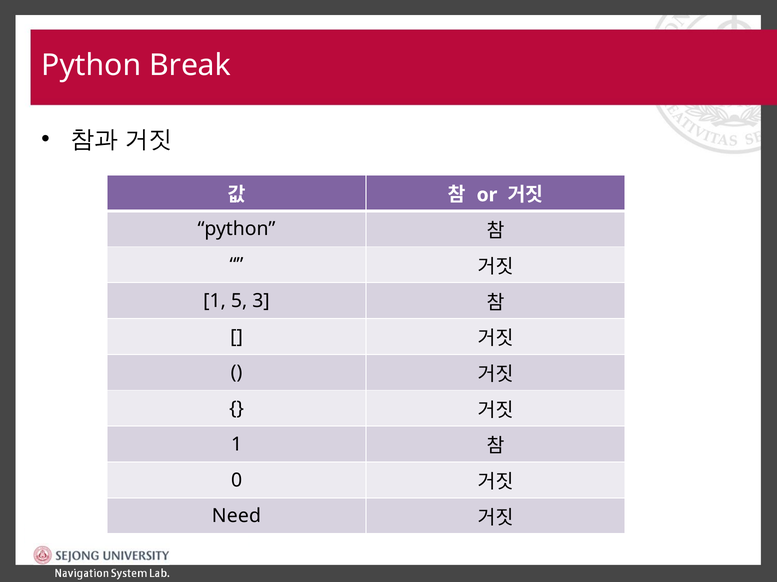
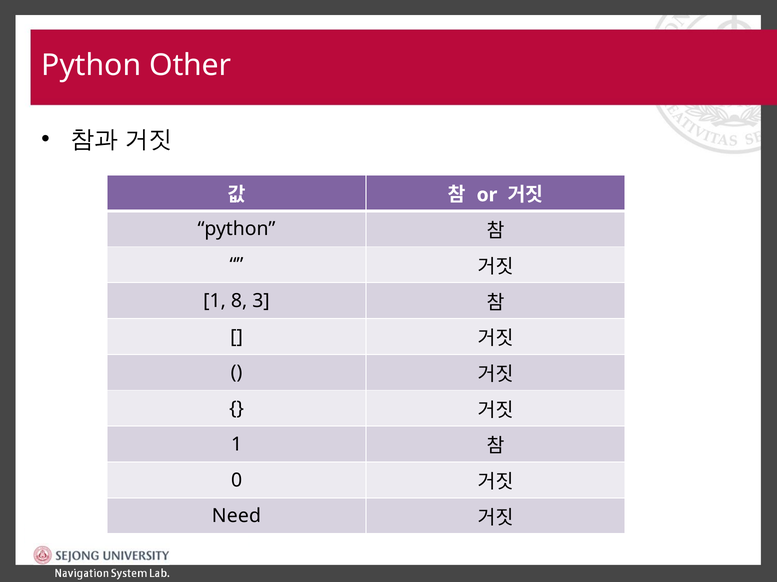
Break: Break -> Other
5: 5 -> 8
